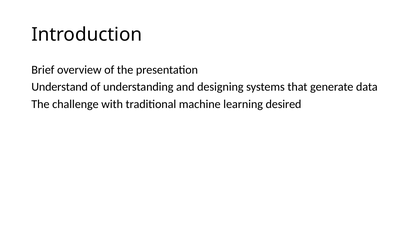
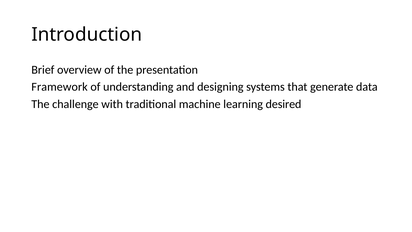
Understand: Understand -> Framework
